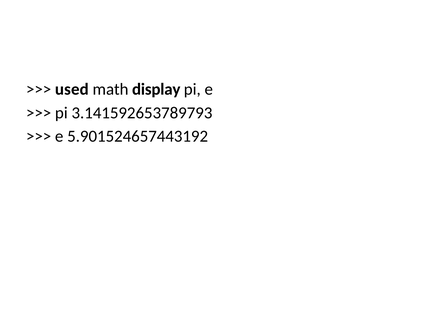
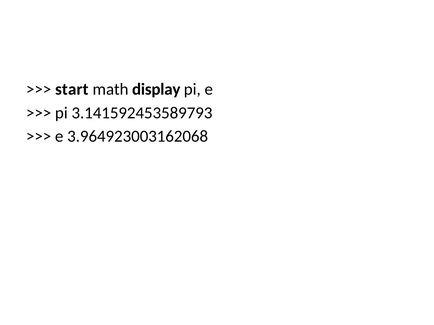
used: used -> start
3.141592653789793: 3.141592653789793 -> 3.141592453589793
5.901524657443192: 5.901524657443192 -> 3.964923003162068
